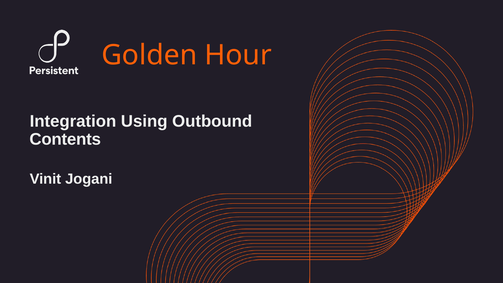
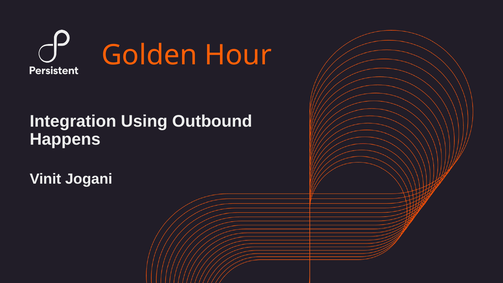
Contents: Contents -> Happens
